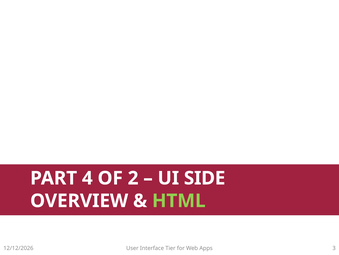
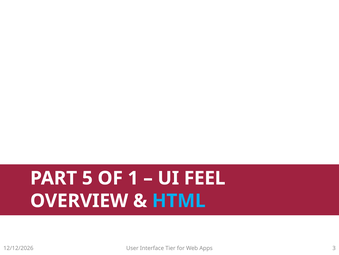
4: 4 -> 5
2: 2 -> 1
SIDE: SIDE -> FEEL
HTML colour: light green -> light blue
